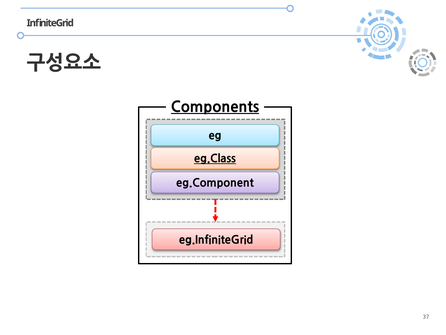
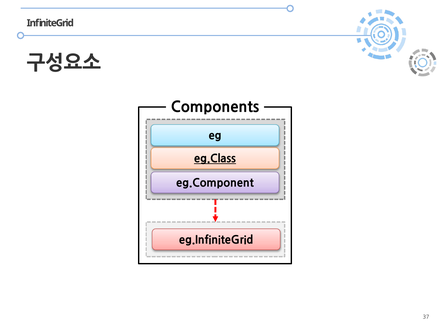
Components underline: present -> none
